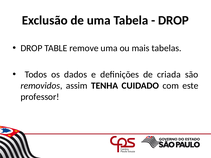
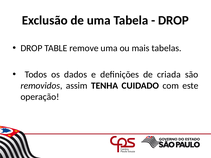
professor: professor -> operação
